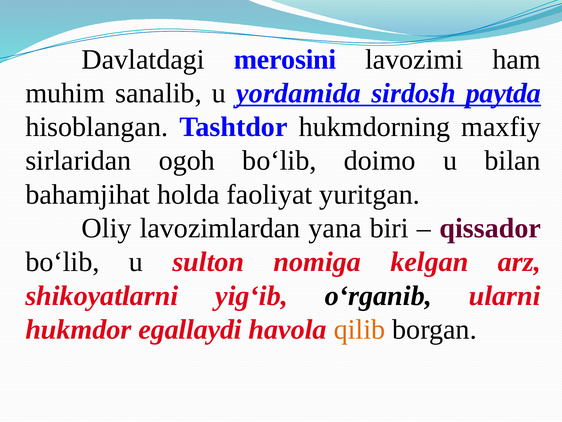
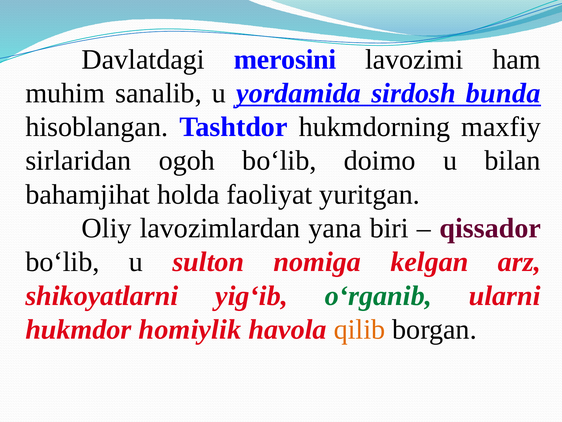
paytda: paytda -> bunda
o‘rganib colour: black -> green
egallaydi: egallaydi -> homiylik
